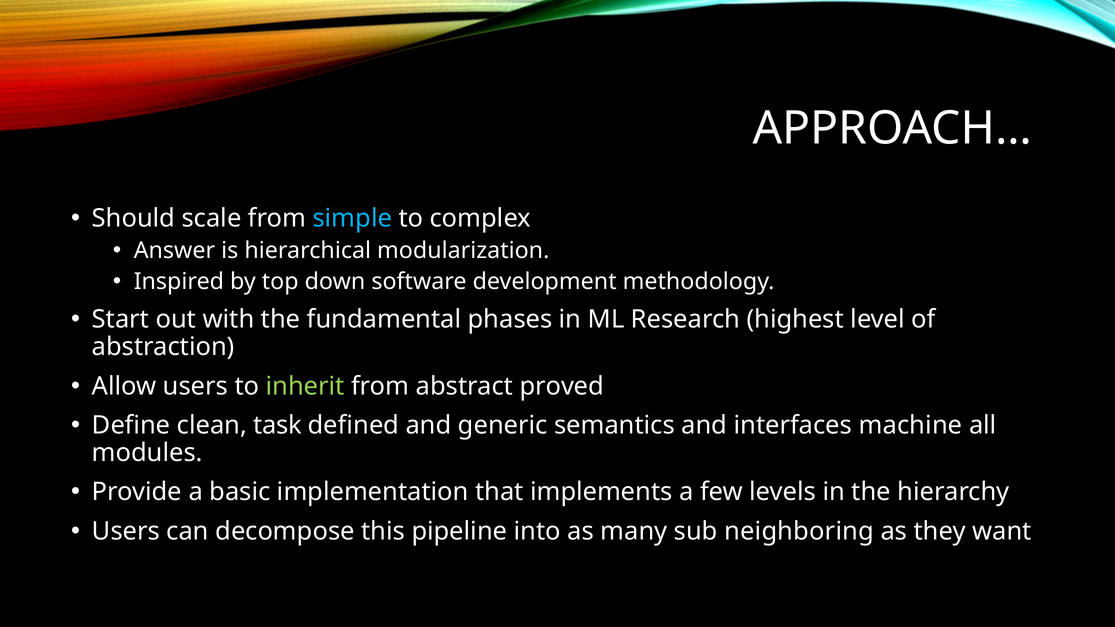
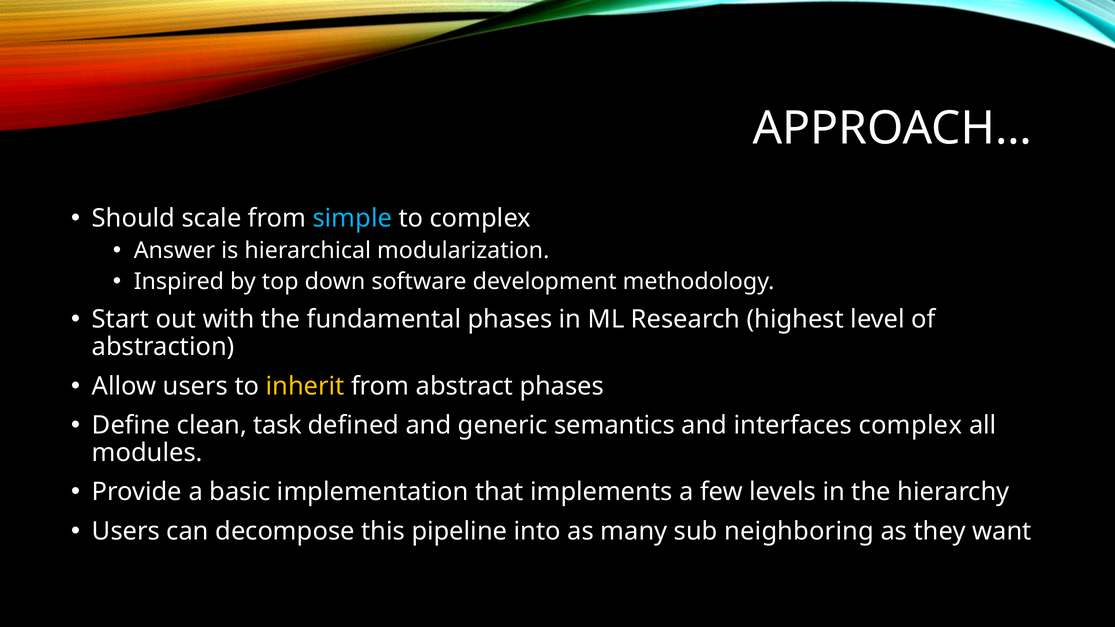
inherit colour: light green -> yellow
abstract proved: proved -> phases
interfaces machine: machine -> complex
